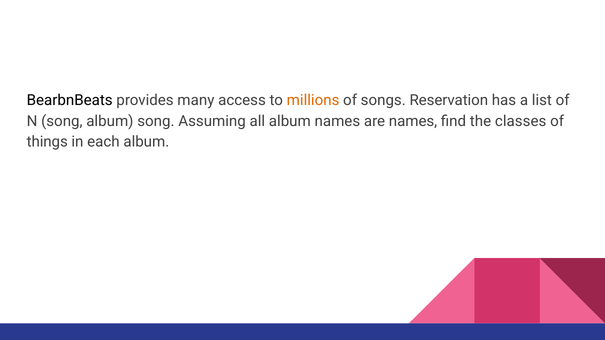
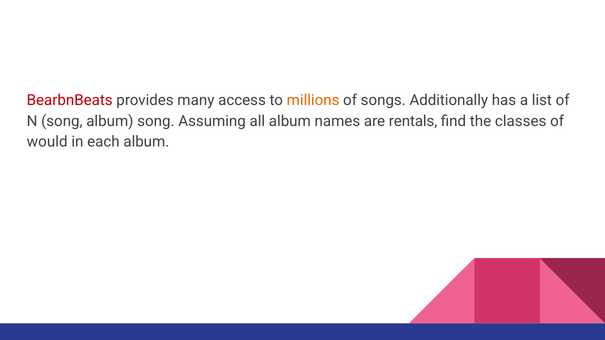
BearbnBeats colour: black -> red
Reservation: Reservation -> Additionally
are names: names -> rentals
things: things -> would
